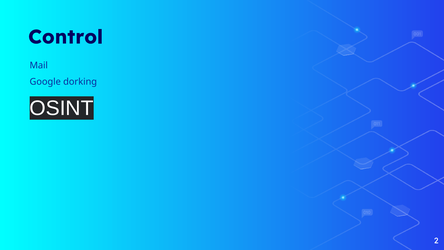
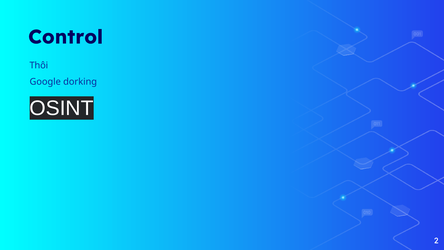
Mail: Mail -> Thôi
